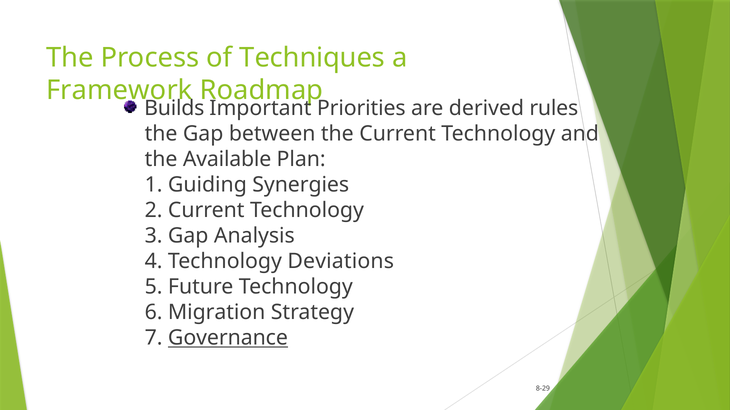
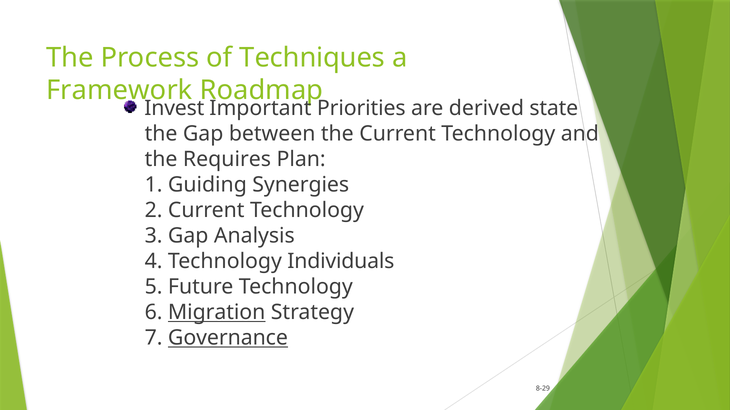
Builds: Builds -> Invest
rules: rules -> state
Available: Available -> Requires
Deviations: Deviations -> Individuals
Migration underline: none -> present
